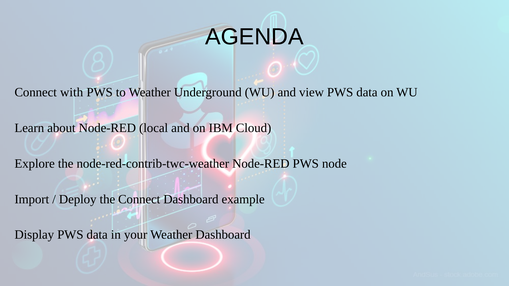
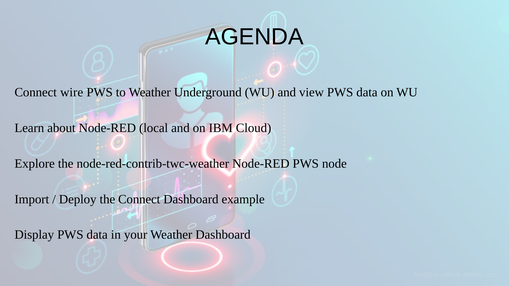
with: with -> wire
